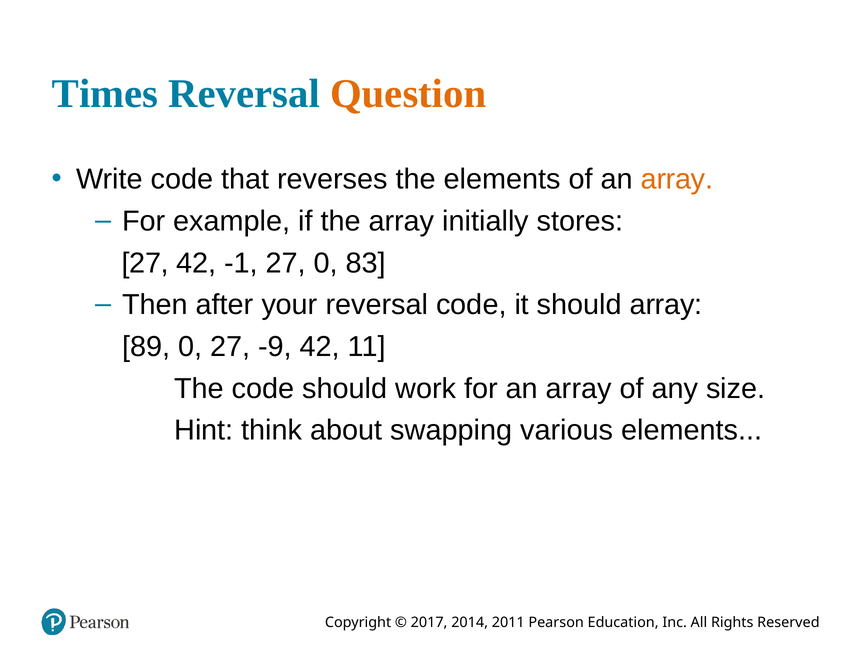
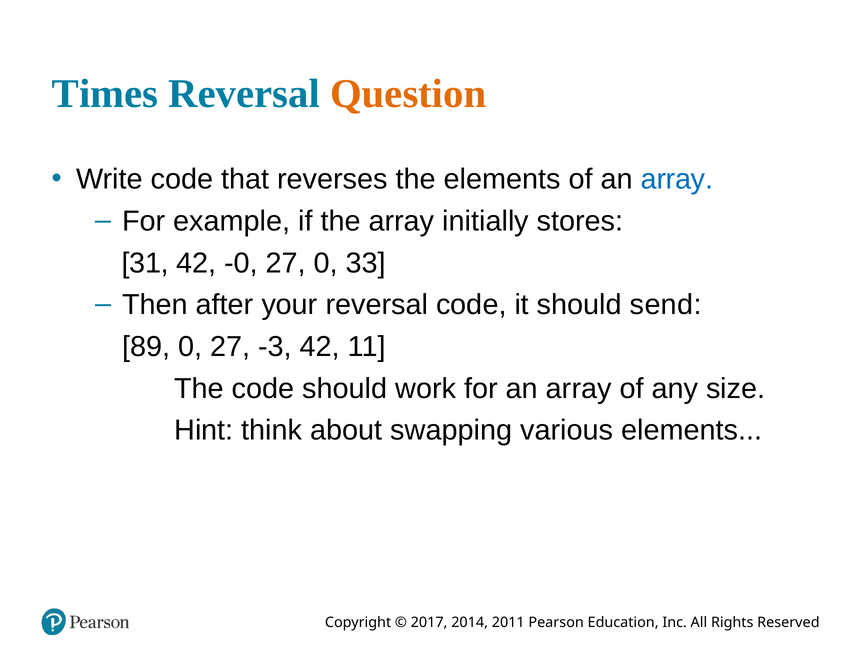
array at (677, 179) colour: orange -> blue
27 at (145, 263): 27 -> 31
-1: -1 -> -0
83: 83 -> 33
should array: array -> send
-9: -9 -> -3
